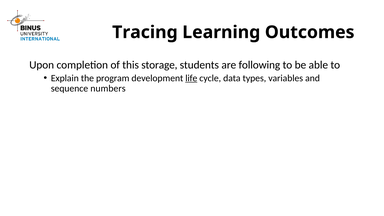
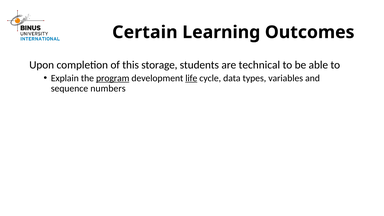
Tracing: Tracing -> Certain
following: following -> technical
program underline: none -> present
